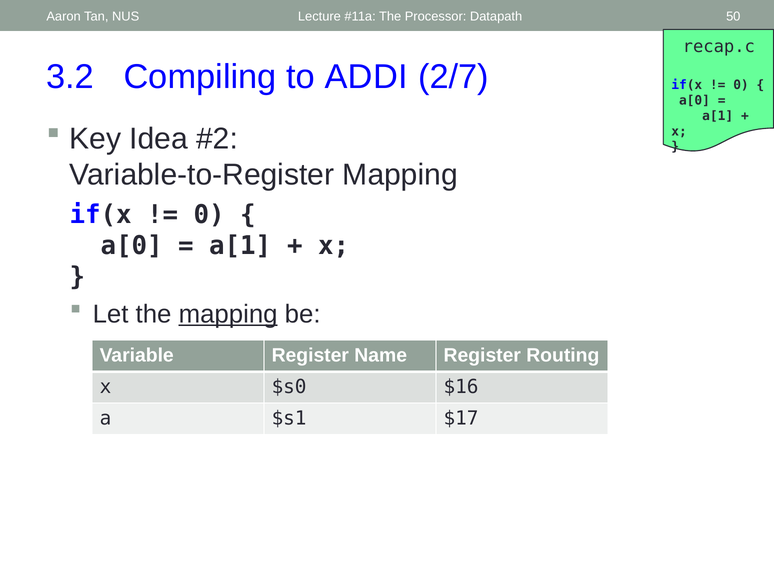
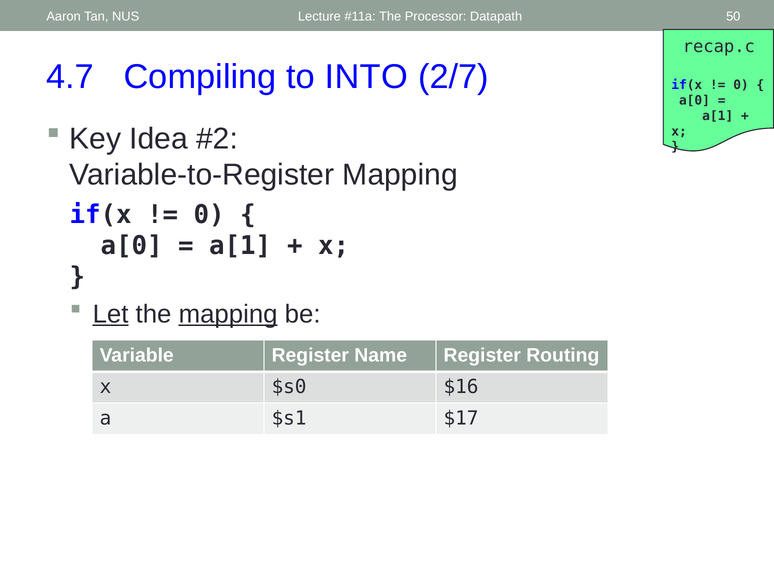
3.2: 3.2 -> 4.7
ADDI: ADDI -> INTO
Let underline: none -> present
